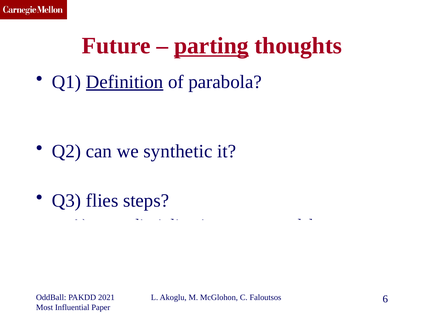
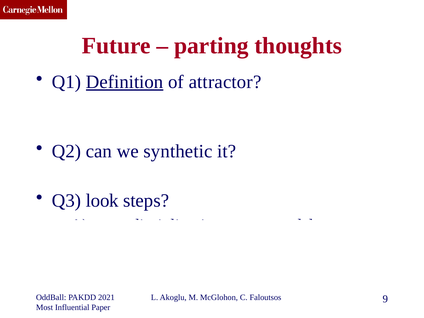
parting underline: present -> none
parabola: parabola -> attractor
Q3 flies: flies -> look
6: 6 -> 9
